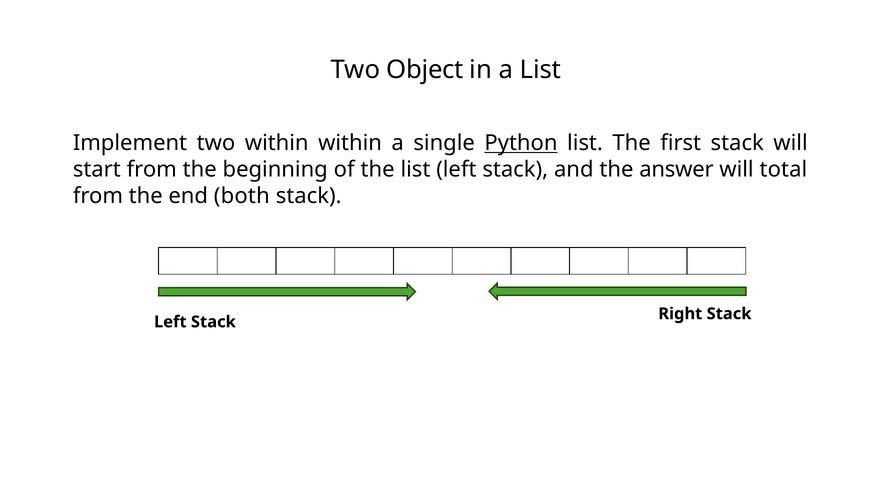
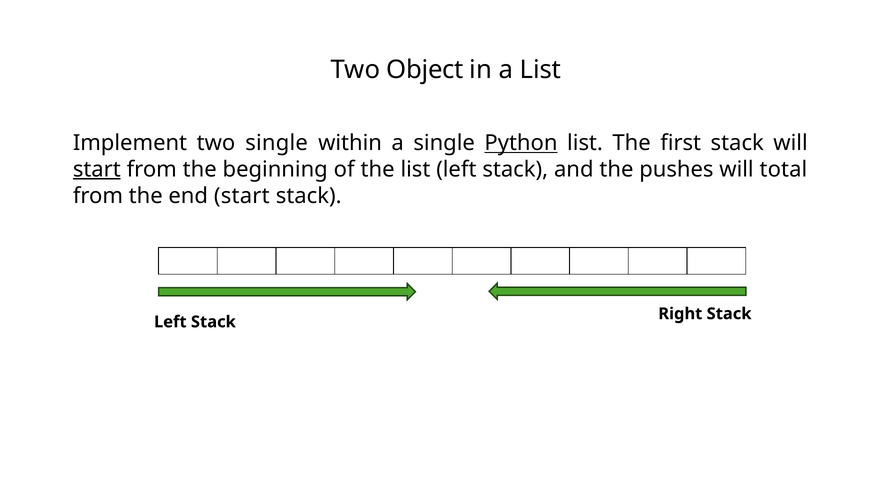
two within: within -> single
start at (97, 170) underline: none -> present
answer: answer -> pushes
end both: both -> start
